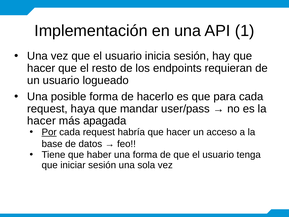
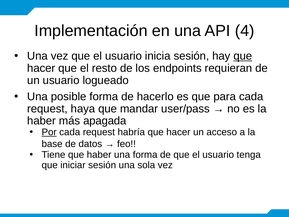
1: 1 -> 4
que at (243, 56) underline: none -> present
hacer at (41, 121): hacer -> haber
